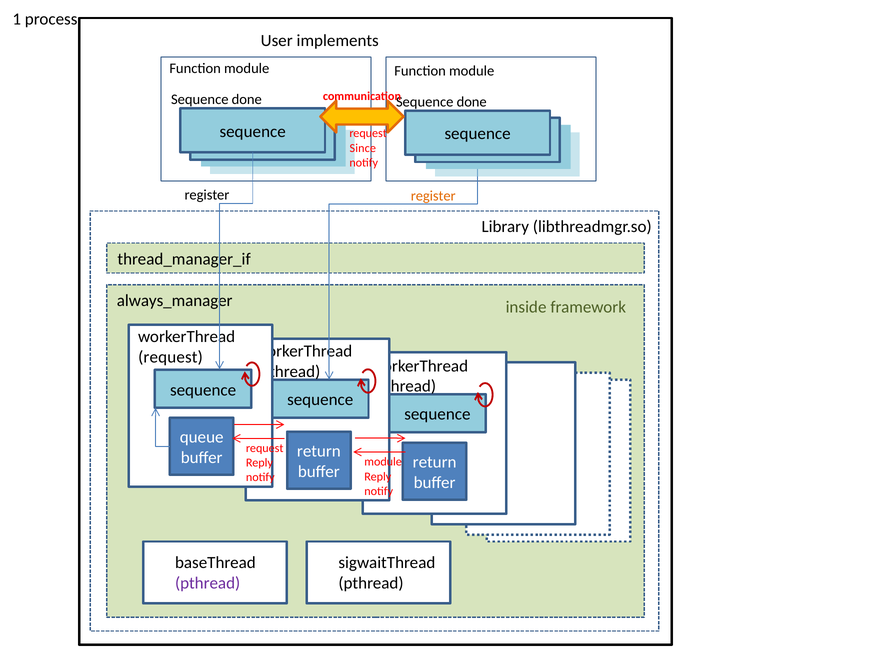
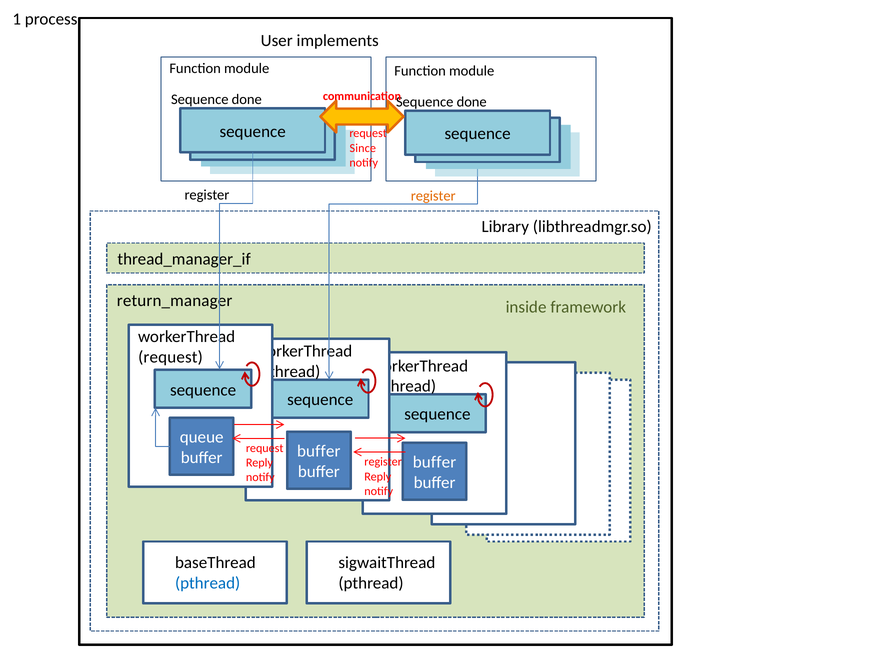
always_manager: always_manager -> return_manager
return at (319, 451): return -> buffer
return at (435, 463): return -> buffer
module at (383, 462): module -> register
pthread at (208, 583) colour: purple -> blue
